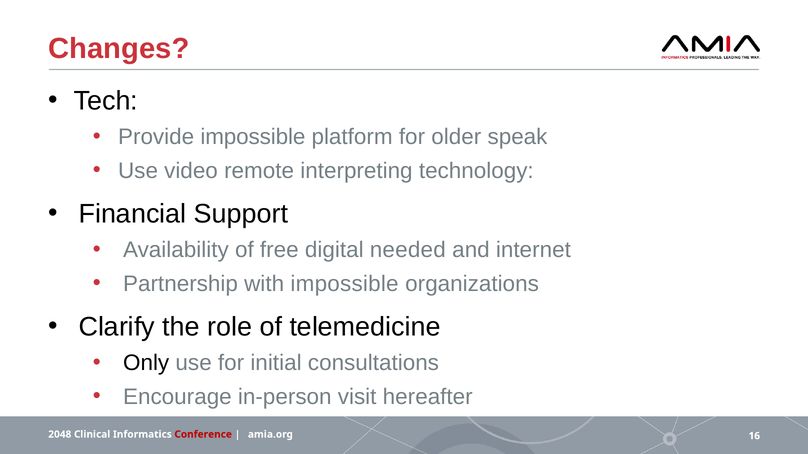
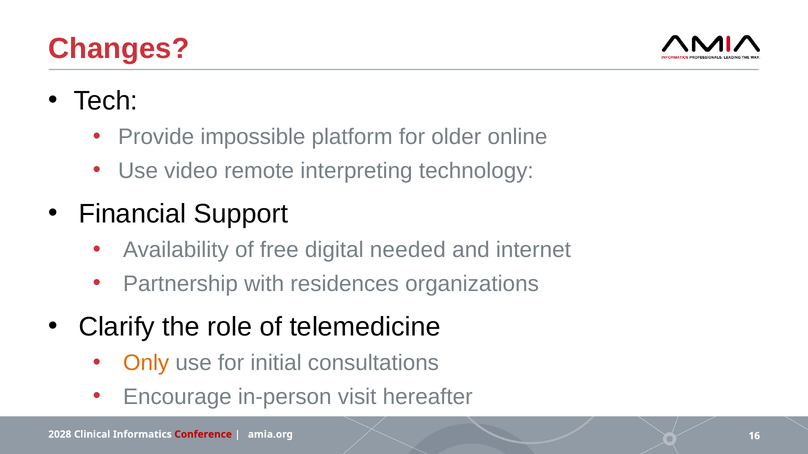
speak: speak -> online
with impossible: impossible -> residences
Only colour: black -> orange
2048: 2048 -> 2028
